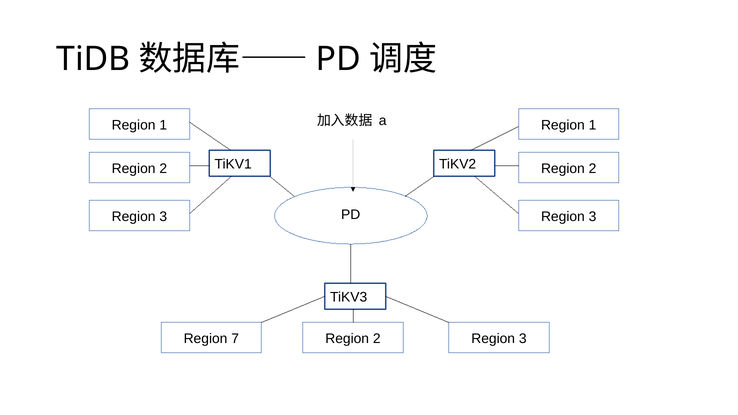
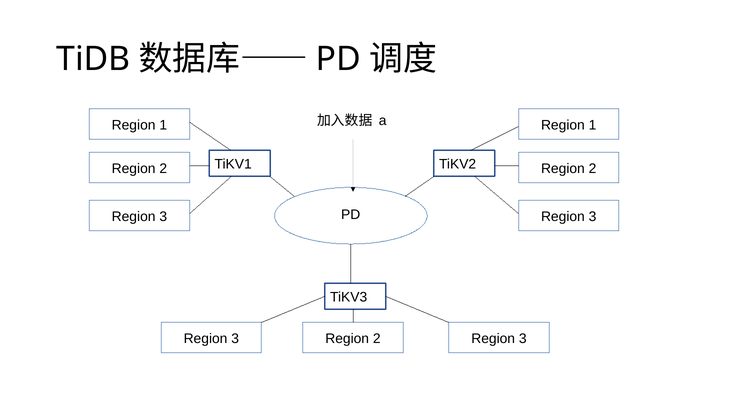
7 at (235, 339): 7 -> 3
